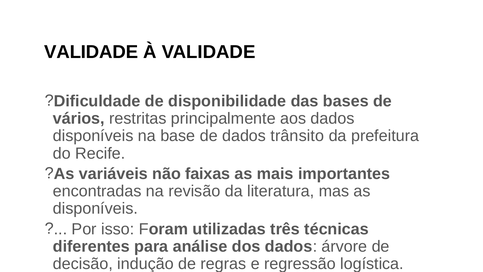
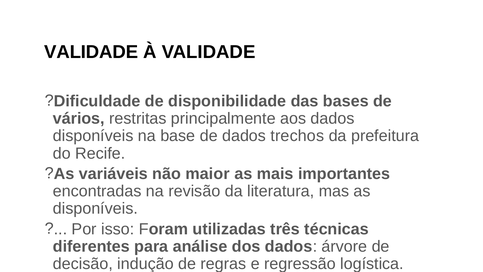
trânsito: trânsito -> trechos
faixas: faixas -> maior
